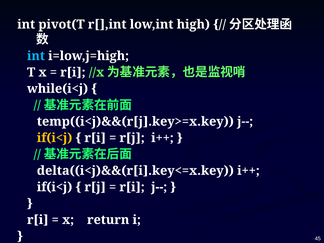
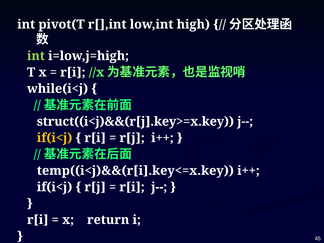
int at (36, 56) colour: light blue -> light green
temp((i<j)&&(r[j].key>=x.key: temp((i<j)&&(r[j].key>=x.key -> struct((i<j)&&(r[j].key>=x.key
delta((i<j)&&(r[i].key<=x.key: delta((i<j)&&(r[i].key<=x.key -> temp((i<j)&&(r[i].key<=x.key
